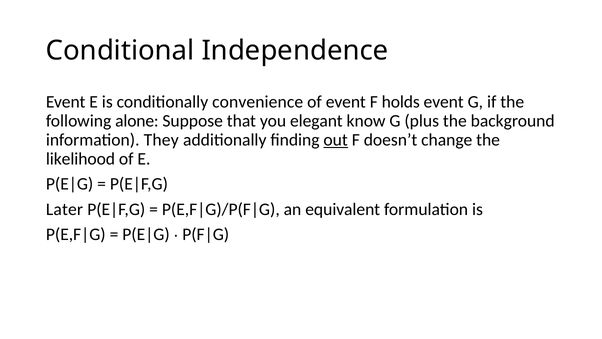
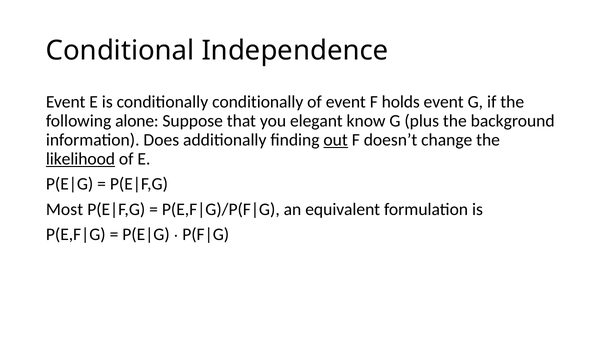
conditionally convenience: convenience -> conditionally
They: They -> Does
likelihood underline: none -> present
Later: Later -> Most
